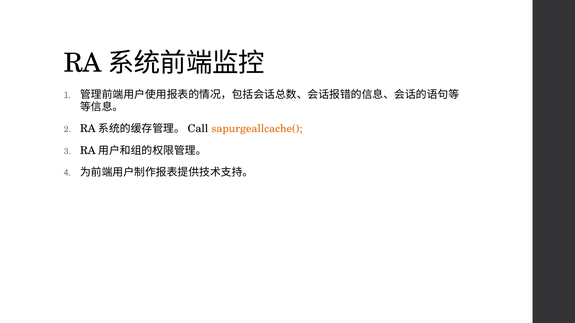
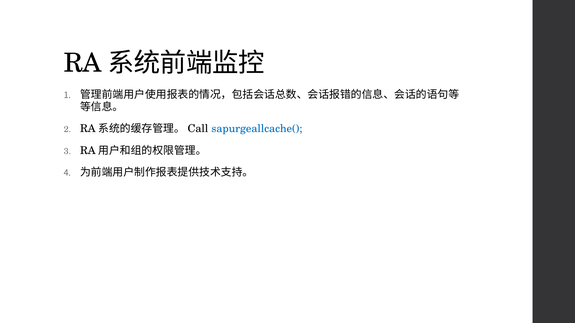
sapurgeallcache( colour: orange -> blue
